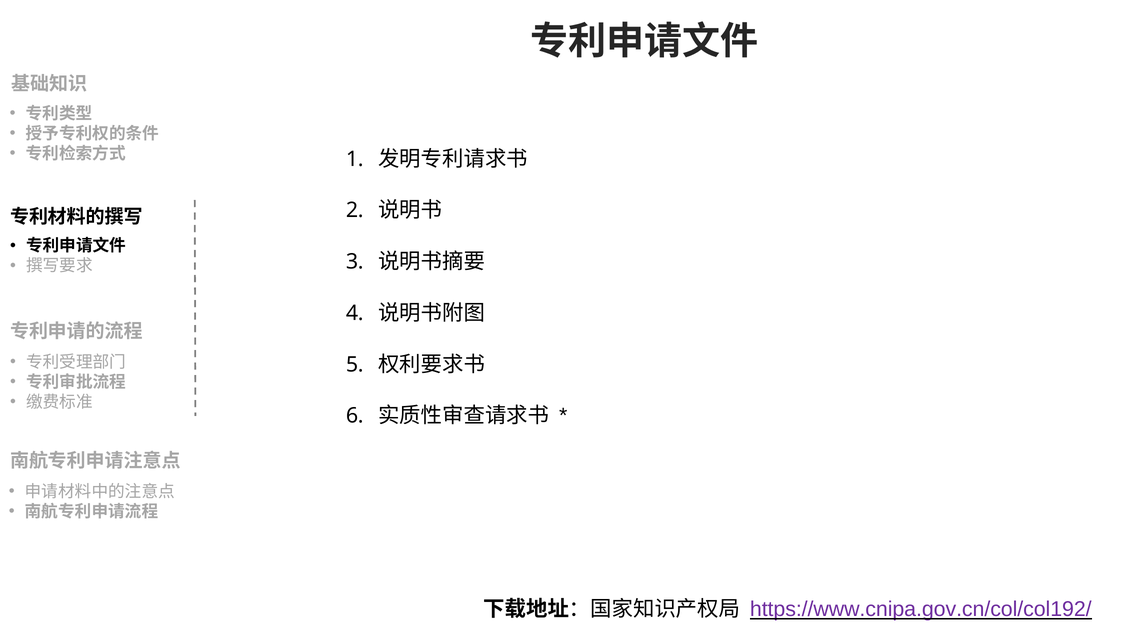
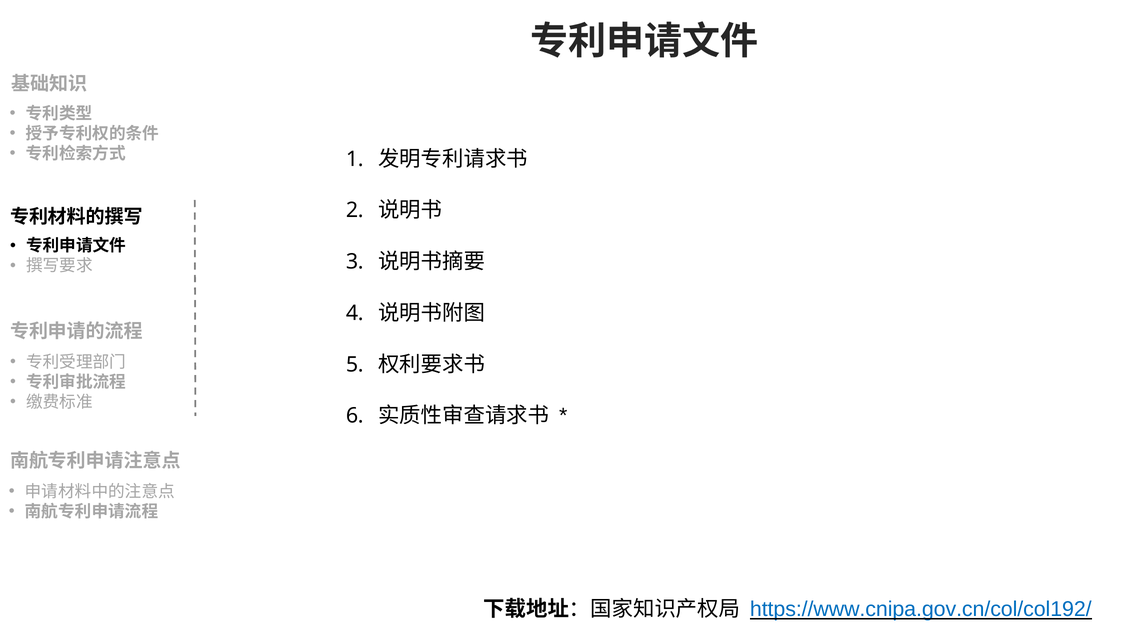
https://www.cnipa.gov.cn/col/col192/ colour: purple -> blue
